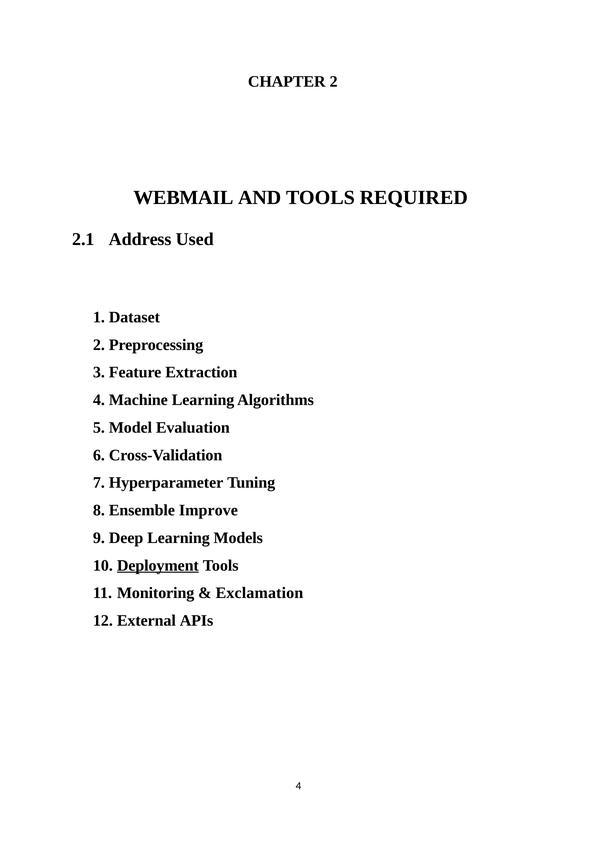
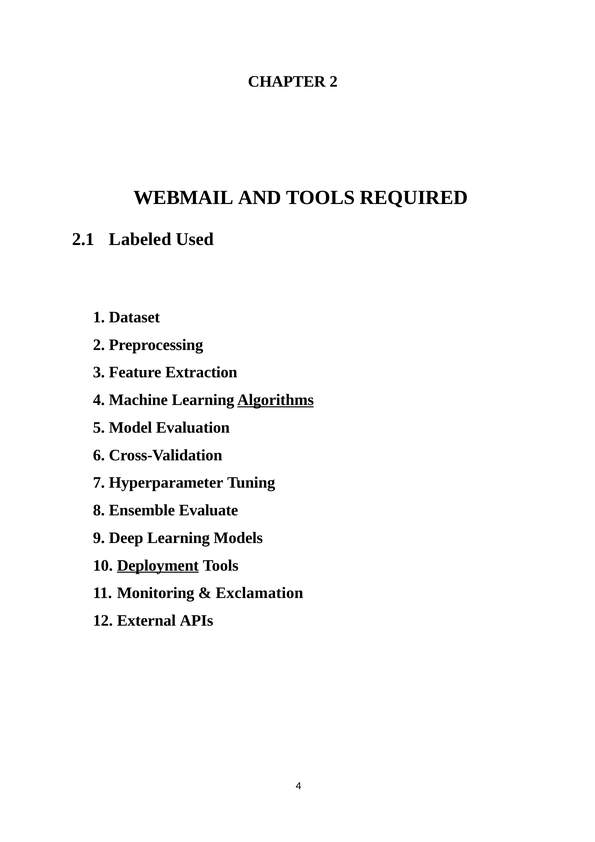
Address: Address -> Labeled
Algorithms underline: none -> present
Improve: Improve -> Evaluate
